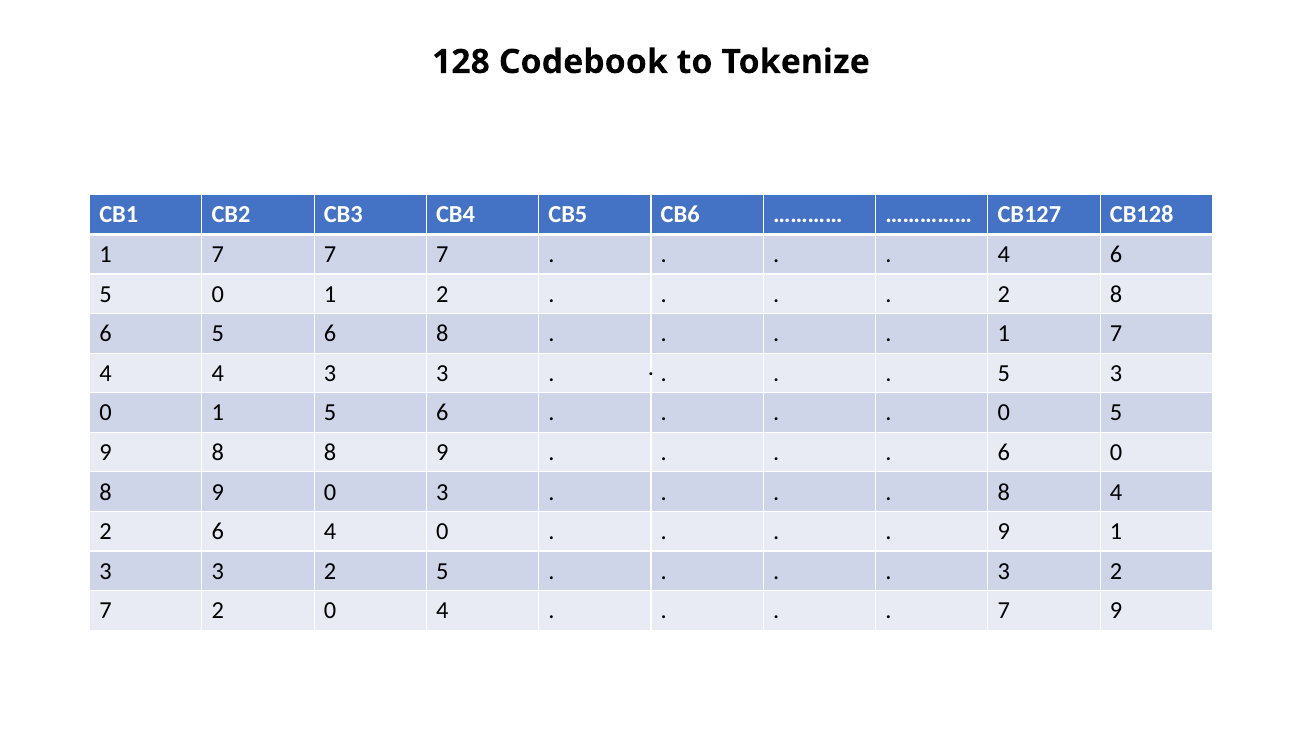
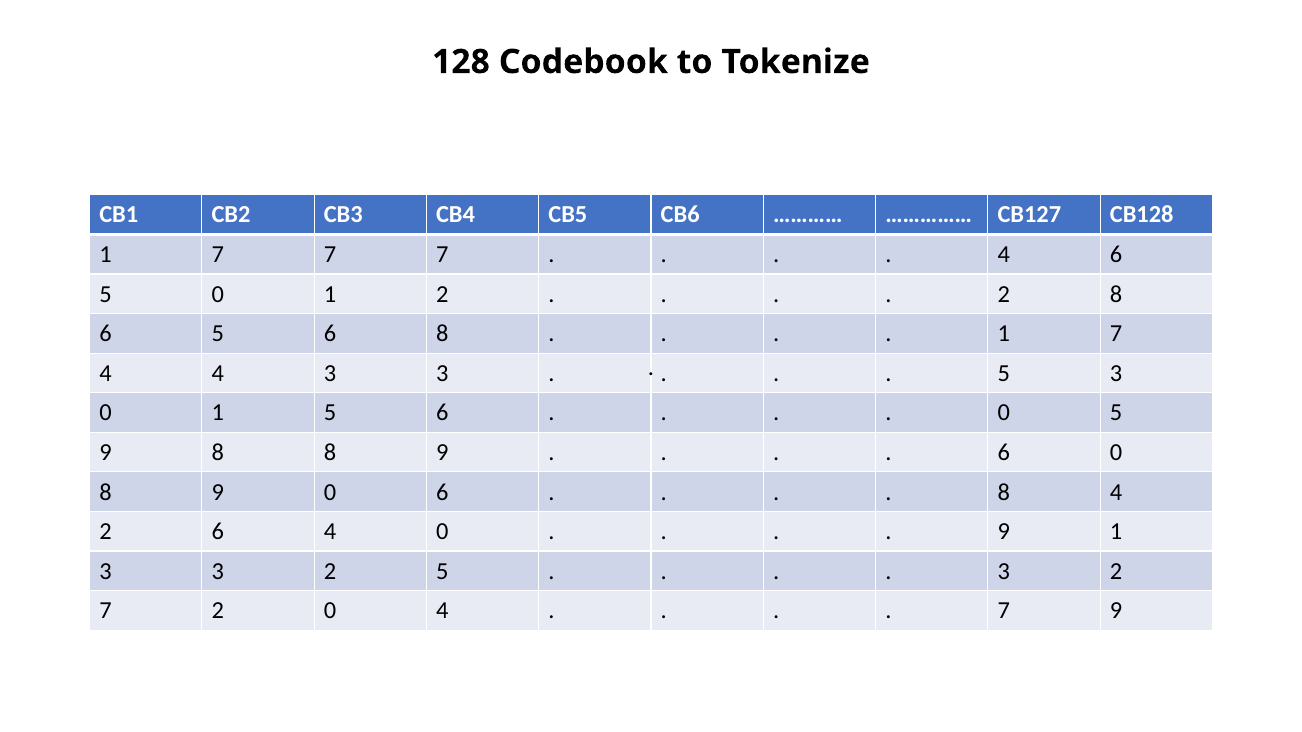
0 3: 3 -> 6
